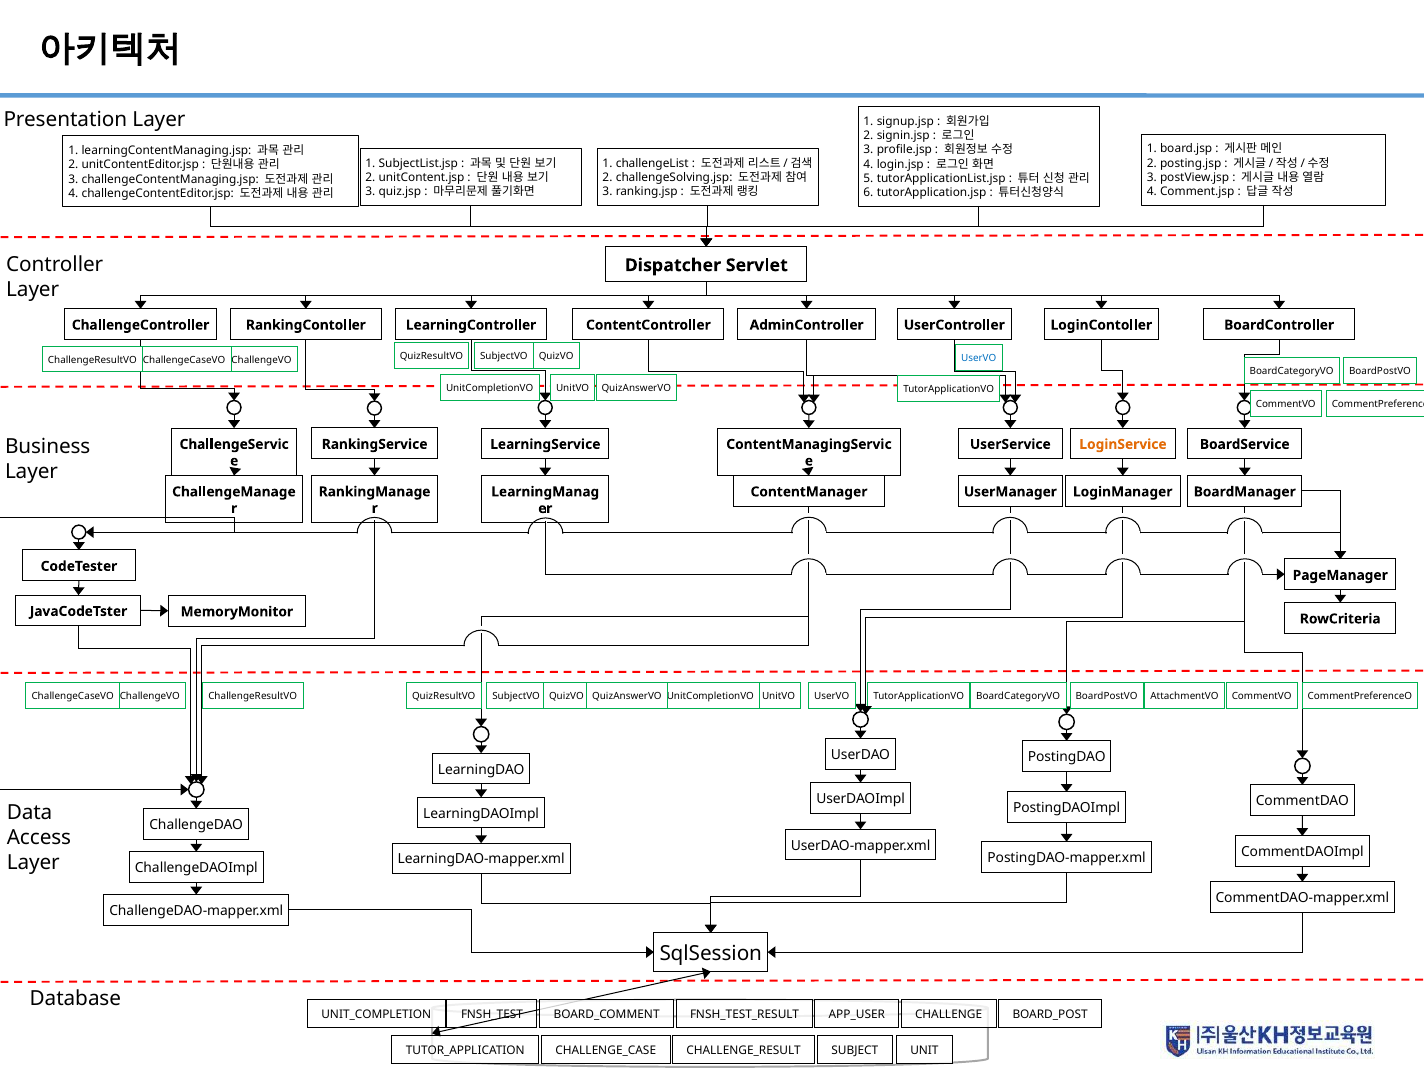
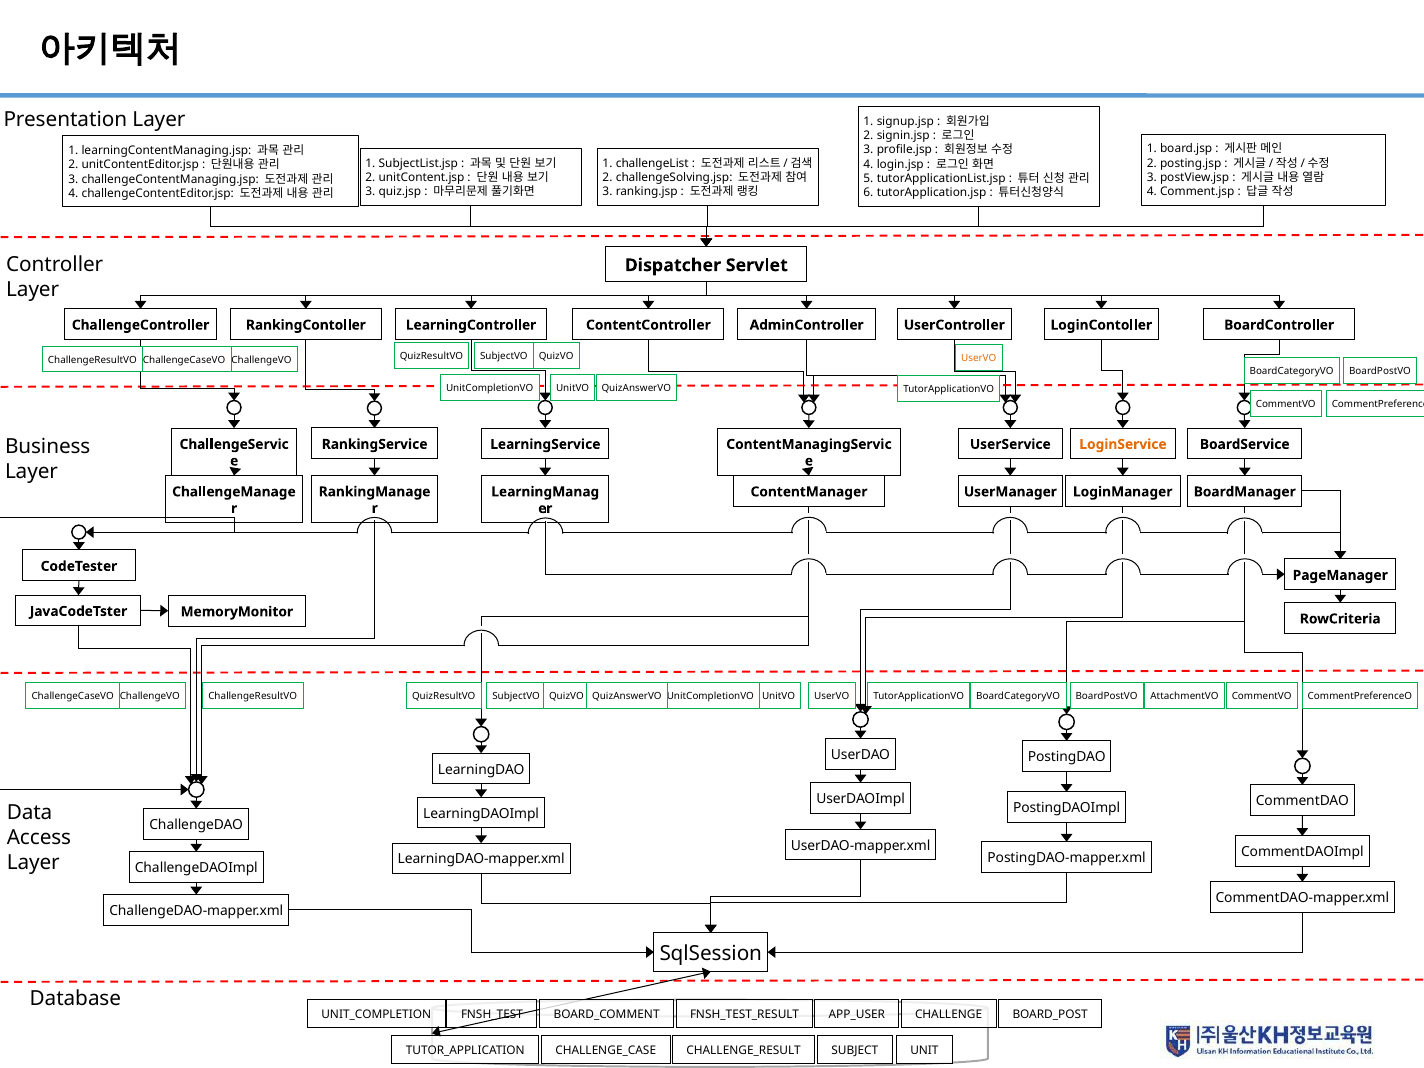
UserVO at (979, 358) colour: blue -> orange
